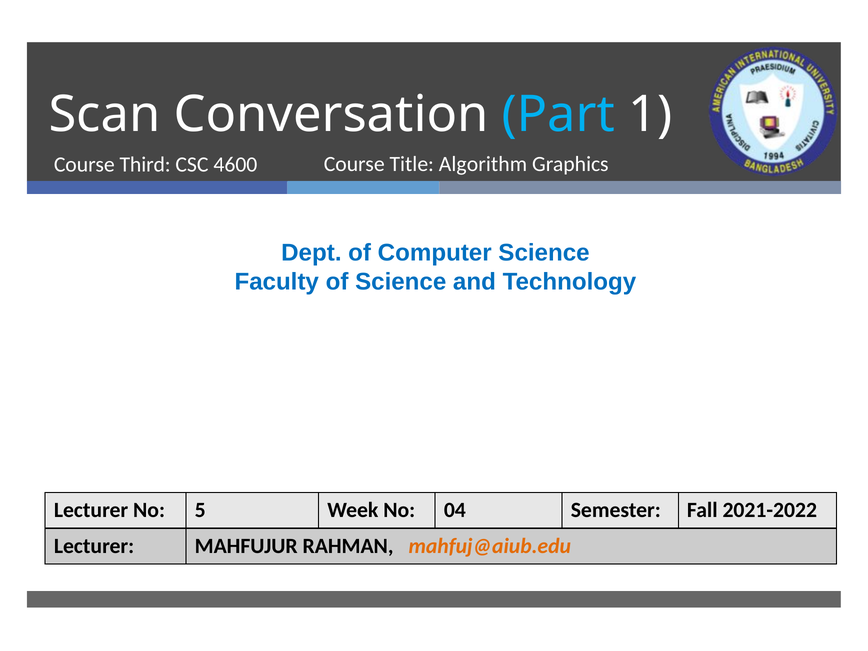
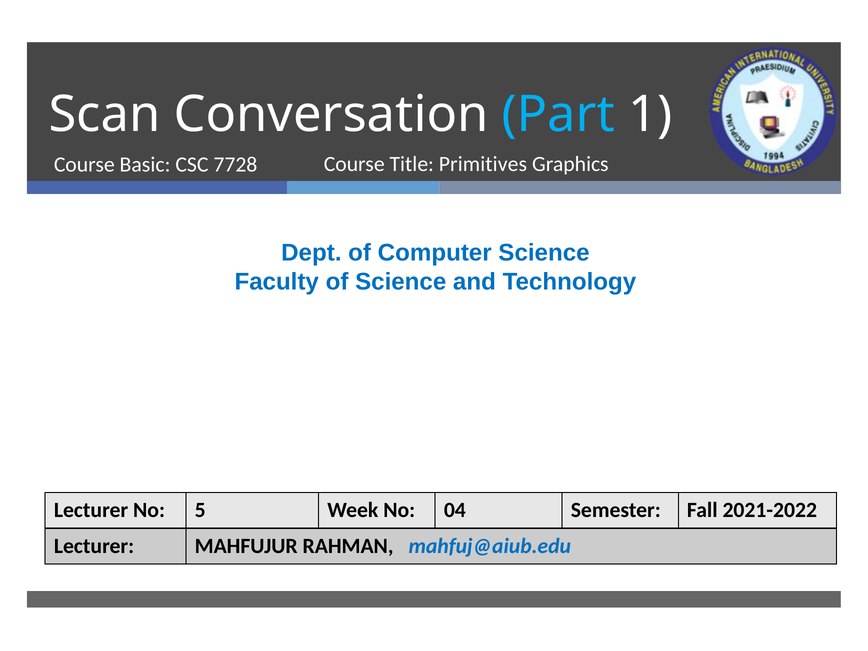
Algorithm: Algorithm -> Primitives
Third: Third -> Basic
4600: 4600 -> 7728
mahfuj@aiub.edu colour: orange -> blue
